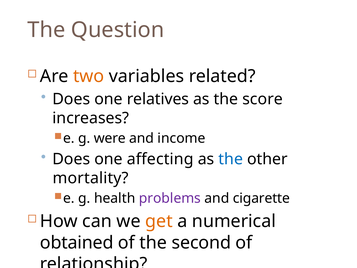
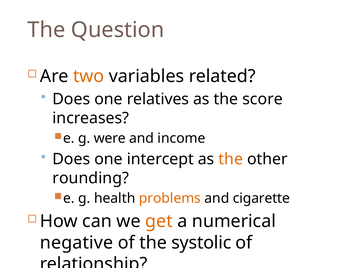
affecting: affecting -> intercept
the at (231, 159) colour: blue -> orange
mortality: mortality -> rounding
problems colour: purple -> orange
obtained: obtained -> negative
second: second -> systolic
